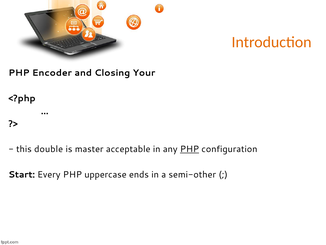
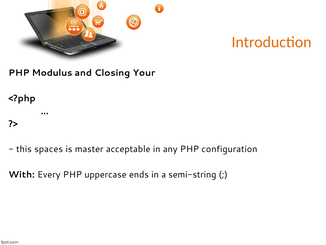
Encoder: Encoder -> Modulus
double: double -> spaces
PHP at (189, 149) underline: present -> none
Start: Start -> With
semi-other: semi-other -> semi-string
